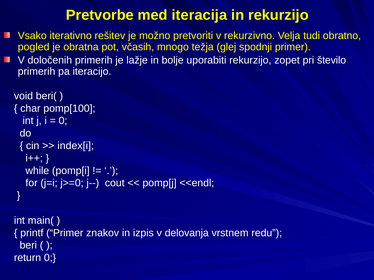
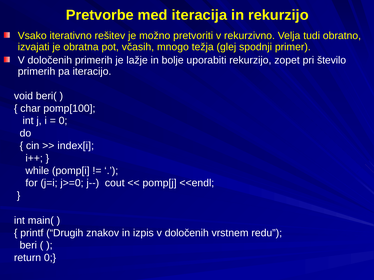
pogled: pogled -> izvajati
printf Primer: Primer -> Drugih
izpis v delovanja: delovanja -> določenih
